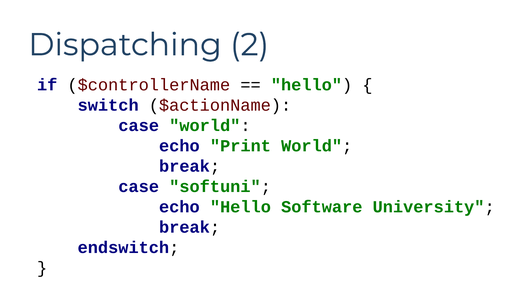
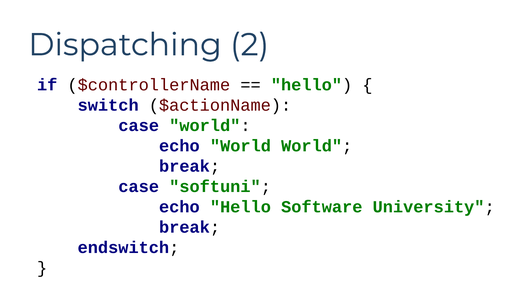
echo Print: Print -> World
